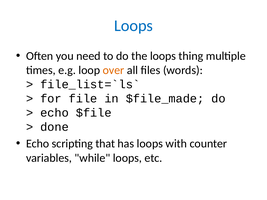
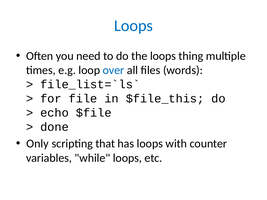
over colour: orange -> blue
$file_made: $file_made -> $file_this
Echo at (38, 144): Echo -> Only
